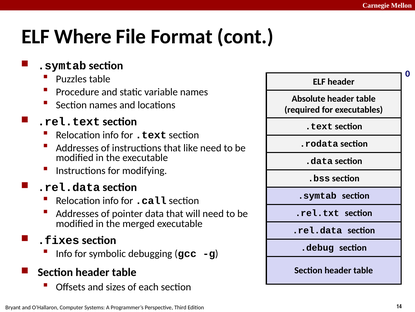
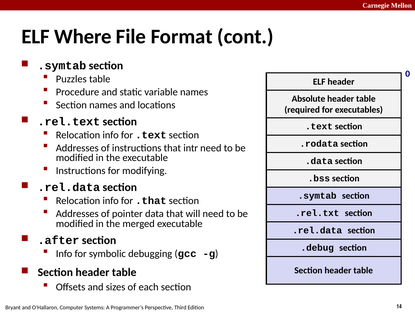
like: like -> intr
.call: .call -> .that
.fixes: .fixes -> .after
